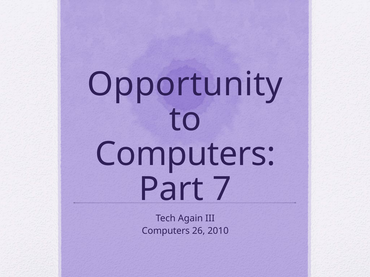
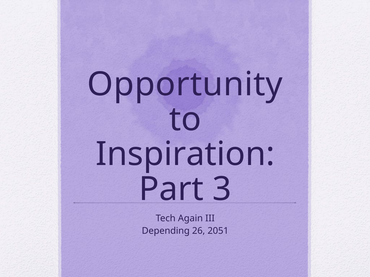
Computers at (185, 154): Computers -> Inspiration
7: 7 -> 3
Computers at (166, 231): Computers -> Depending
2010: 2010 -> 2051
